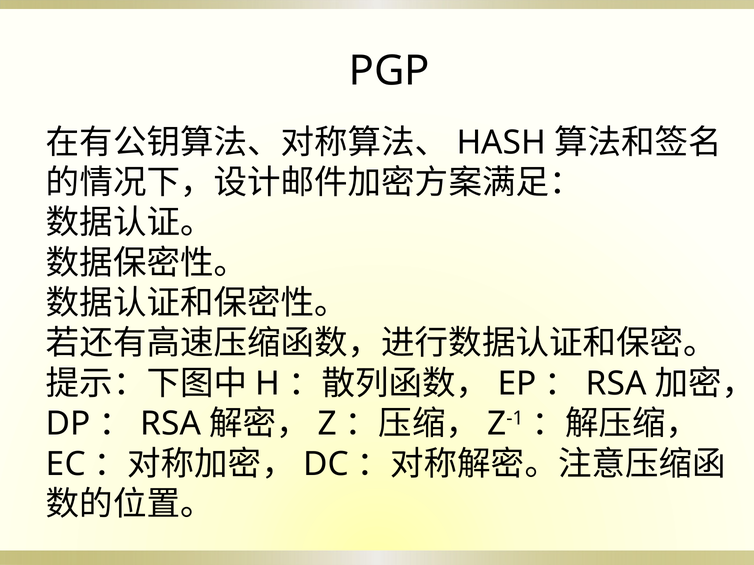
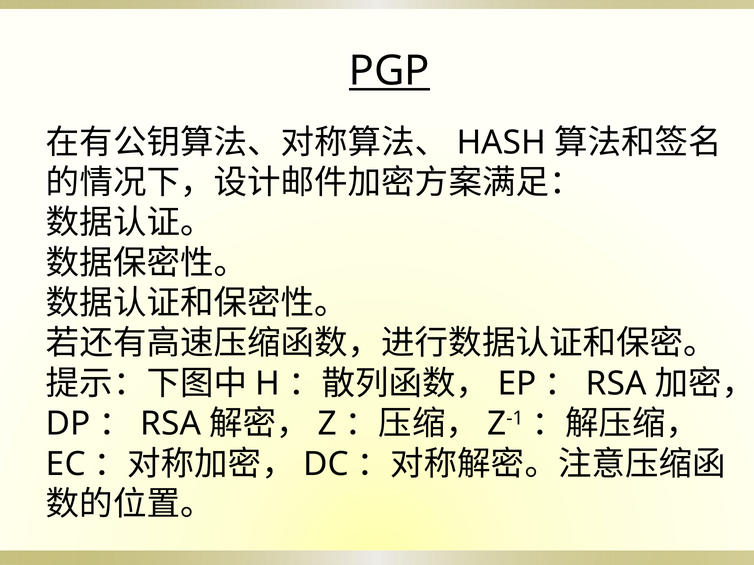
PGP underline: none -> present
